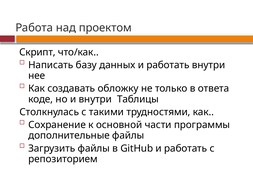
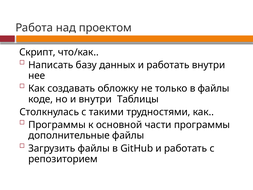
в ответа: ответа -> файлы
Сохранение at (57, 125): Сохранение -> Программы
